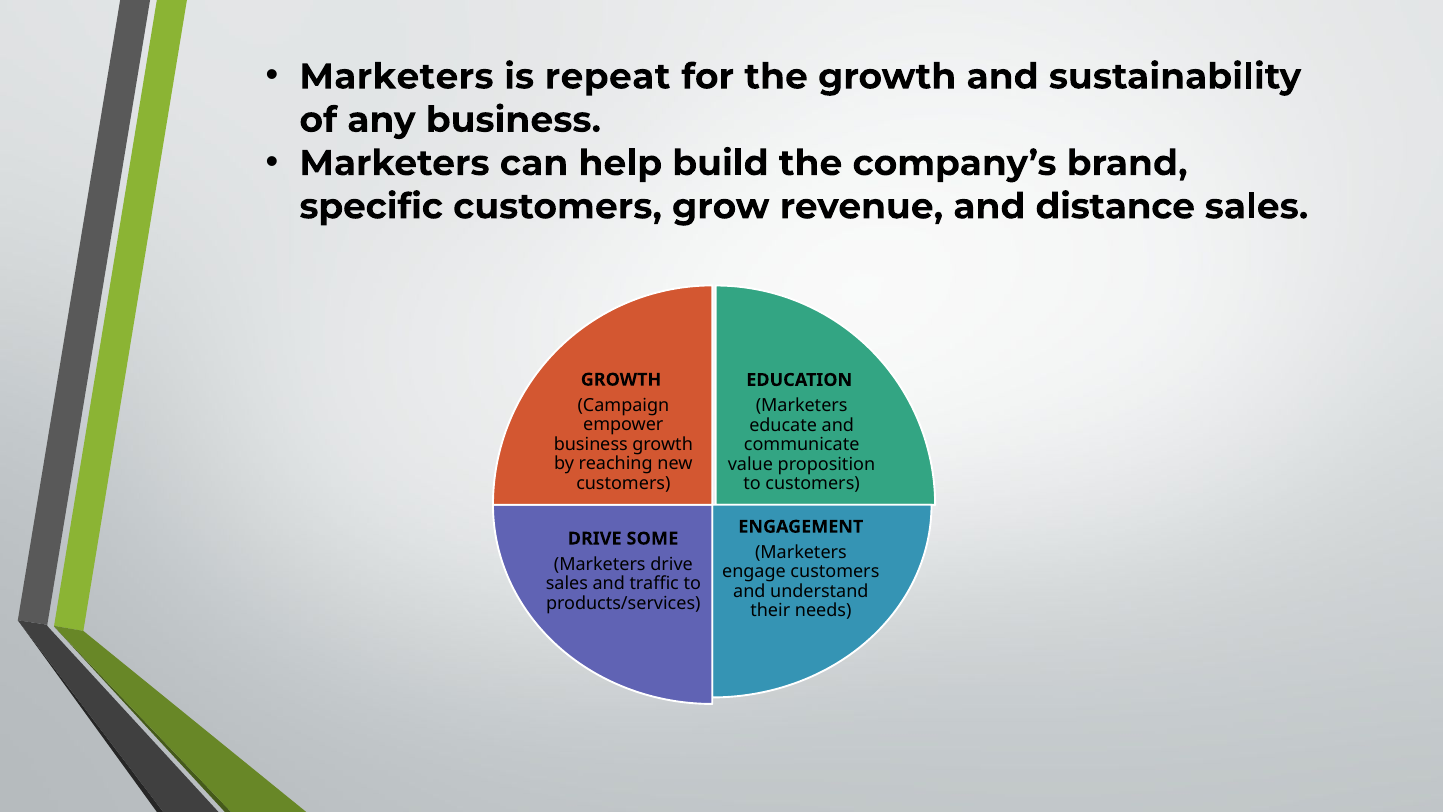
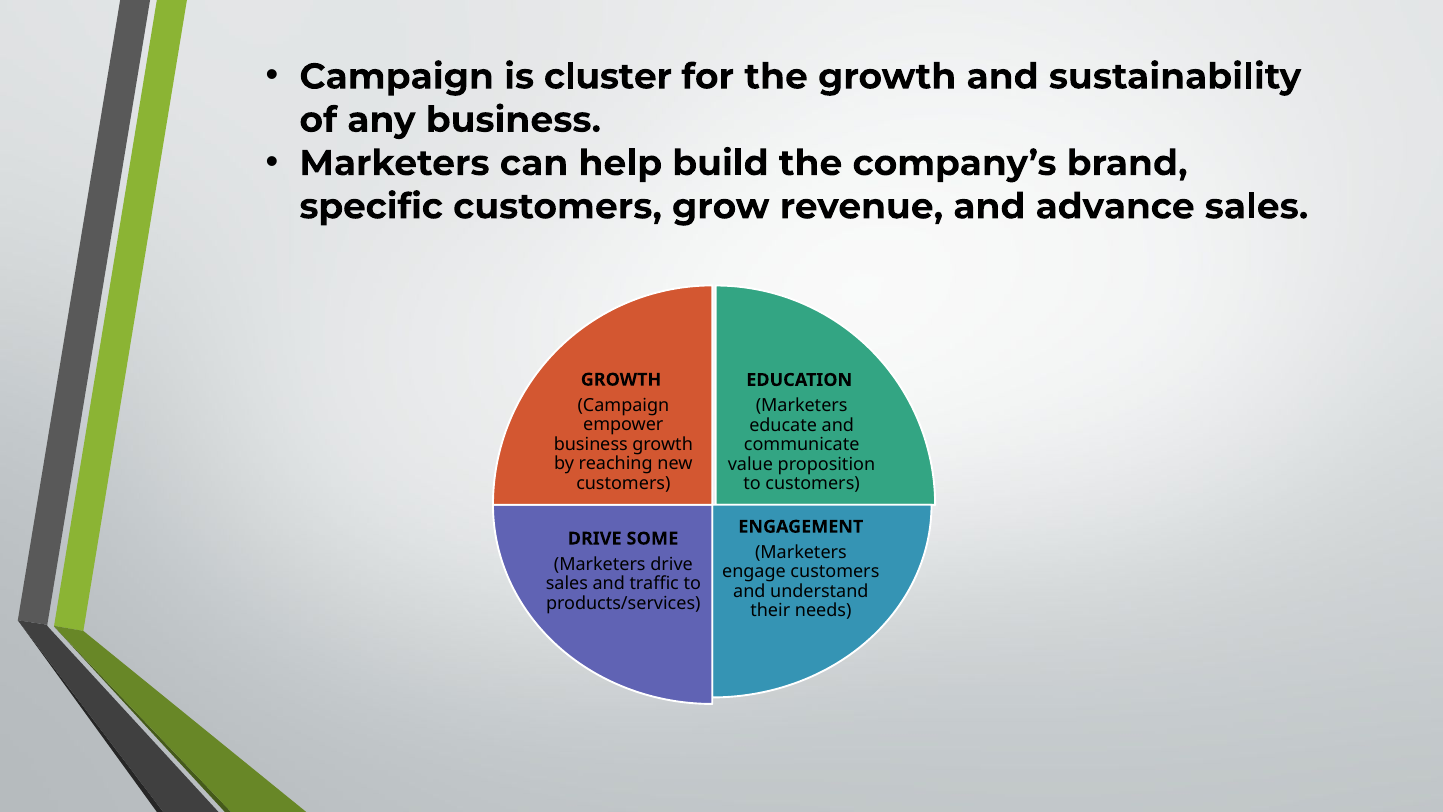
Marketers at (397, 77): Marketers -> Campaign
repeat: repeat -> cluster
distance: distance -> advance
